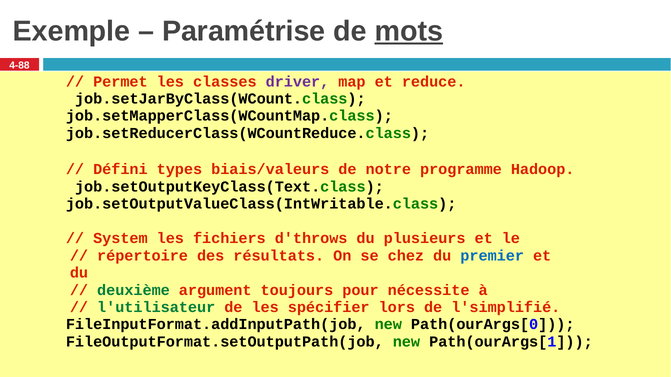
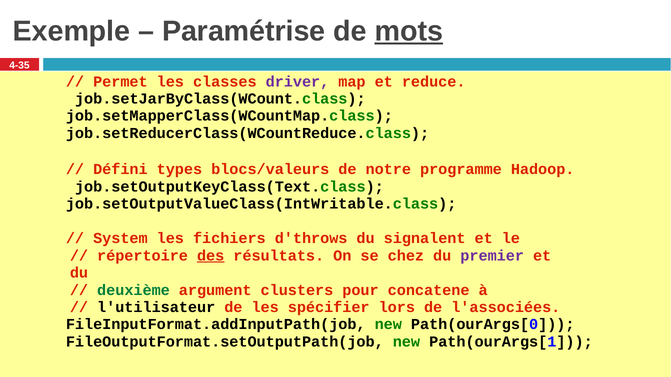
4-88: 4-88 -> 4-35
biais/valeurs: biais/valeurs -> blocs/valeurs
plusieurs: plusieurs -> signalent
des underline: none -> present
premier colour: blue -> purple
toujours: toujours -> clusters
nécessite: nécessite -> concatene
l'utilisateur colour: green -> black
l'simplifié: l'simplifié -> l'associées
